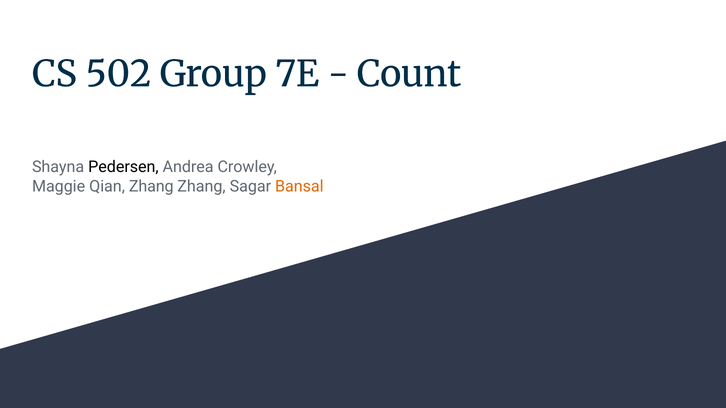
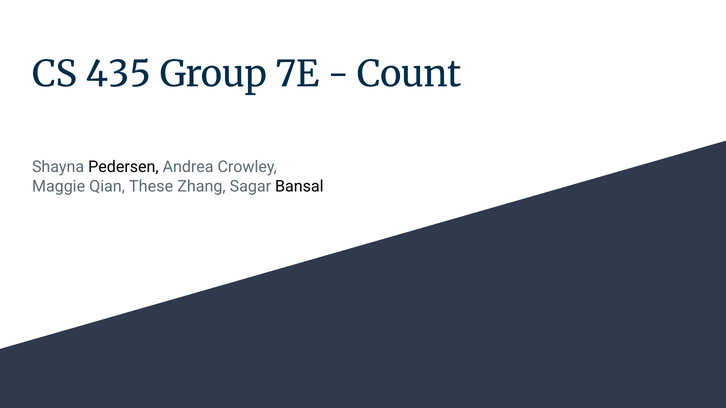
502: 502 -> 435
Qian Zhang: Zhang -> These
Bansal colour: orange -> black
